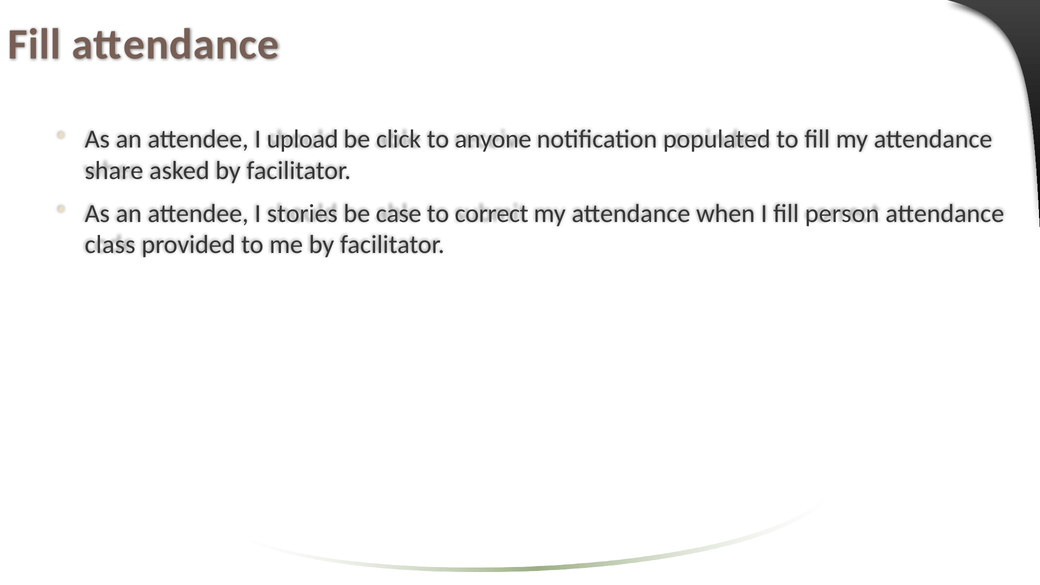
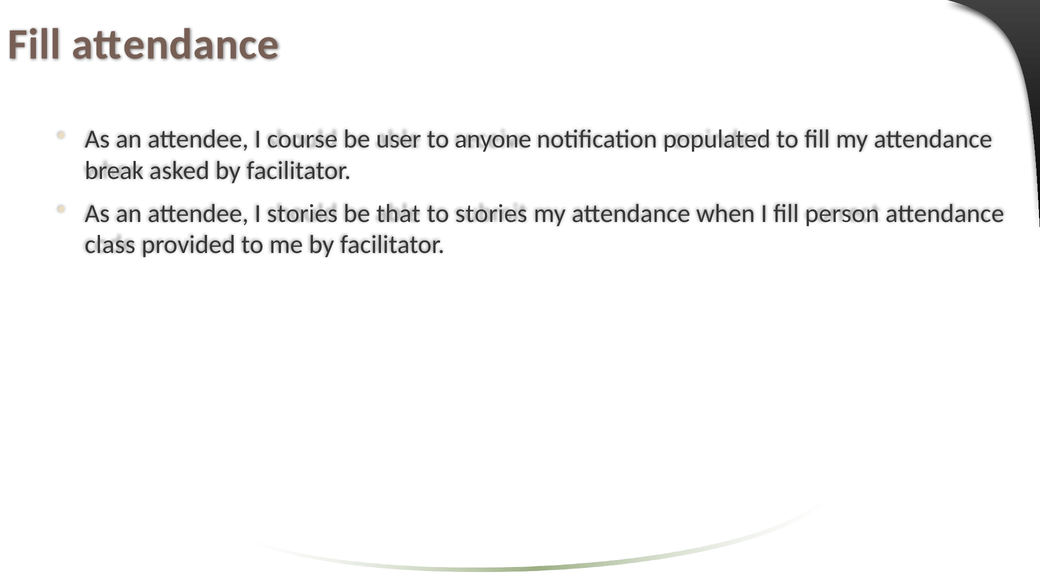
upload: upload -> course
click: click -> user
share: share -> break
case: case -> that
to correct: correct -> stories
